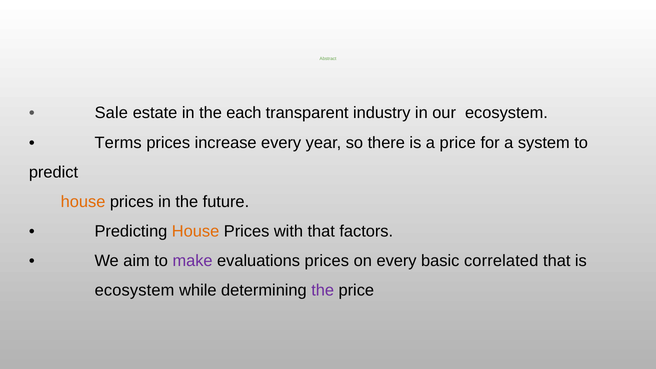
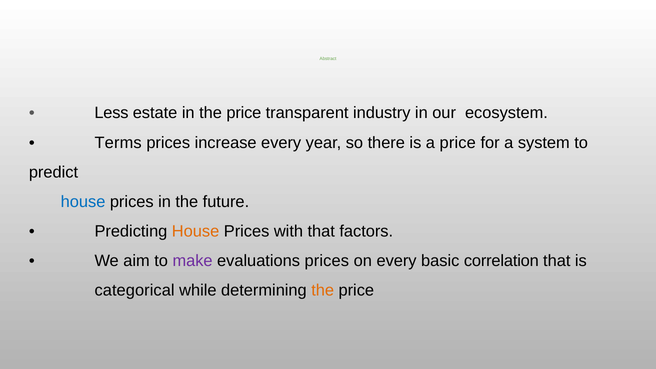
Sale: Sale -> Less
in the each: each -> price
house at (83, 202) colour: orange -> blue
correlated: correlated -> correlation
ecosystem at (135, 290): ecosystem -> categorical
the at (323, 290) colour: purple -> orange
